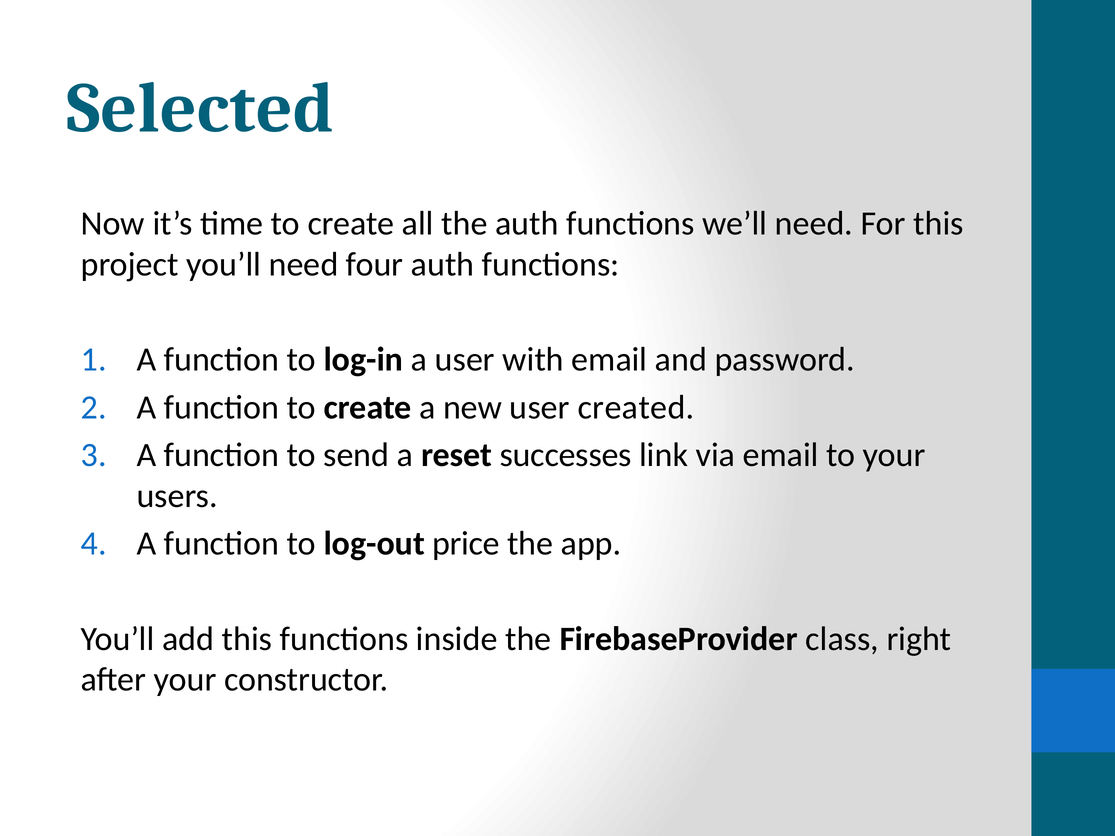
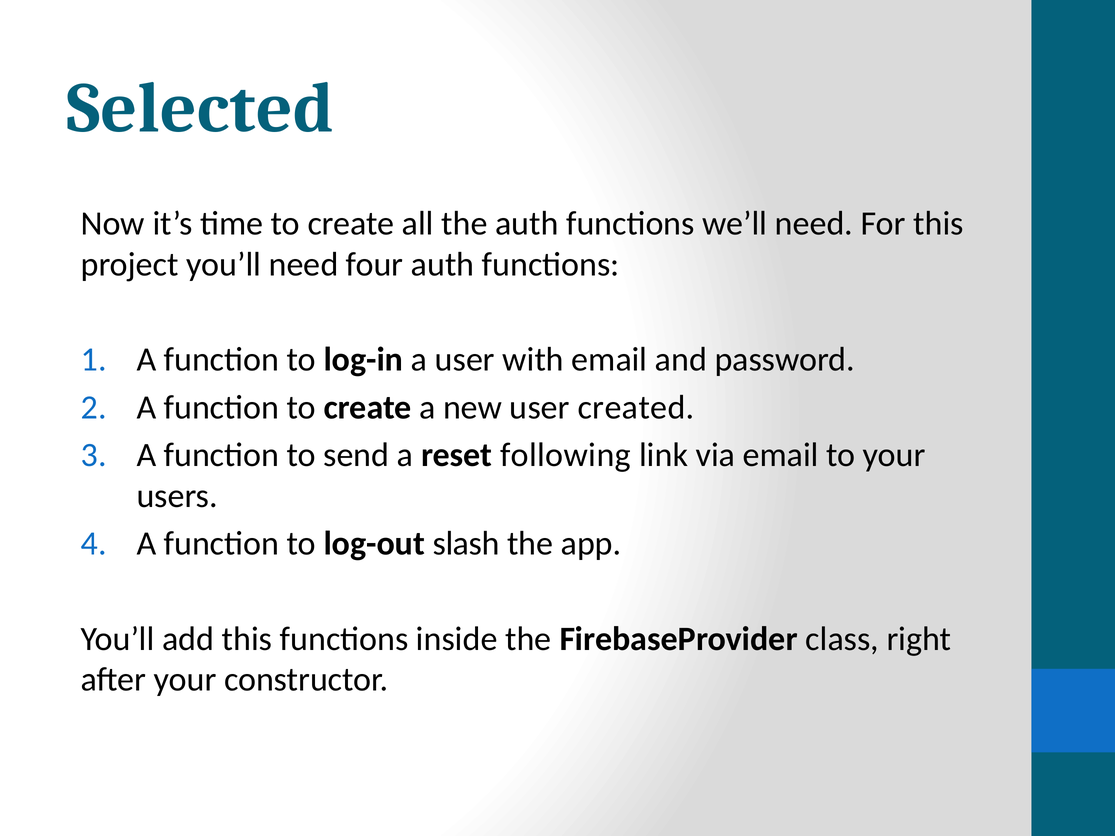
successes: successes -> following
price: price -> slash
